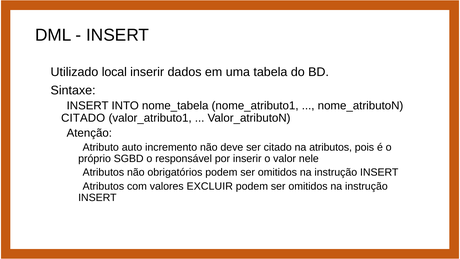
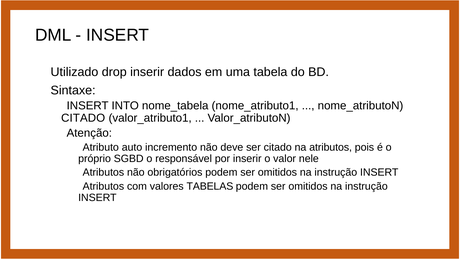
local: local -> drop
EXCLUIR: EXCLUIR -> TABELAS
